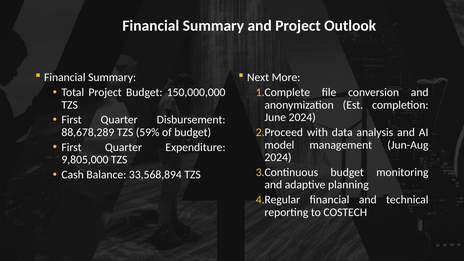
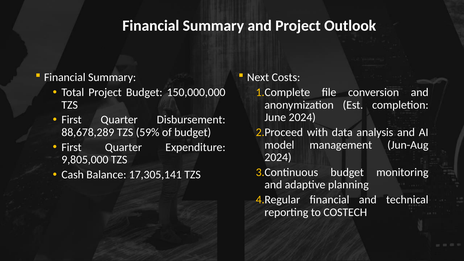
More: More -> Costs
33,568,894: 33,568,894 -> 17,305,141
